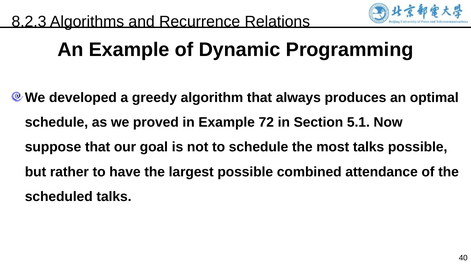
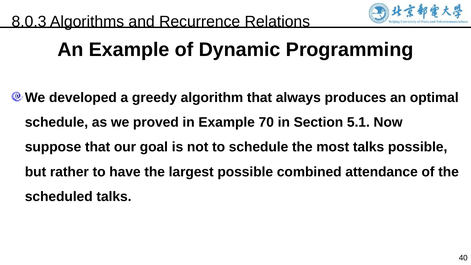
8.2.3: 8.2.3 -> 8.0.3
72: 72 -> 70
